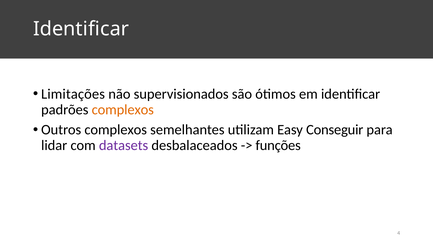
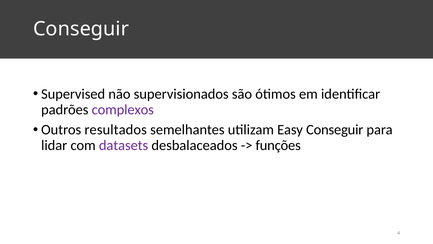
Identificar at (81, 29): Identificar -> Conseguir
Limitações: Limitações -> Supervised
complexos at (123, 109) colour: orange -> purple
Outros complexos: complexos -> resultados
